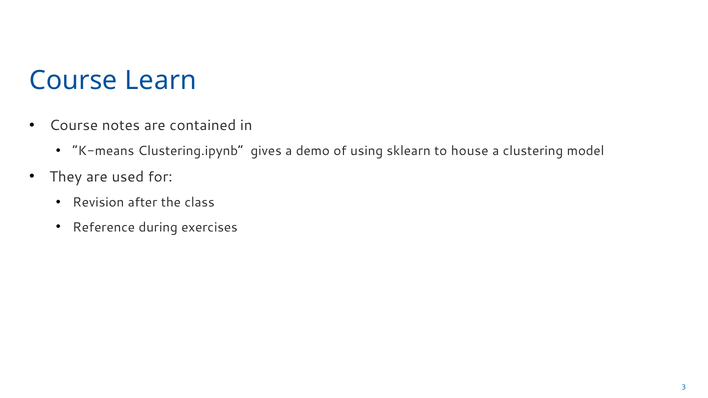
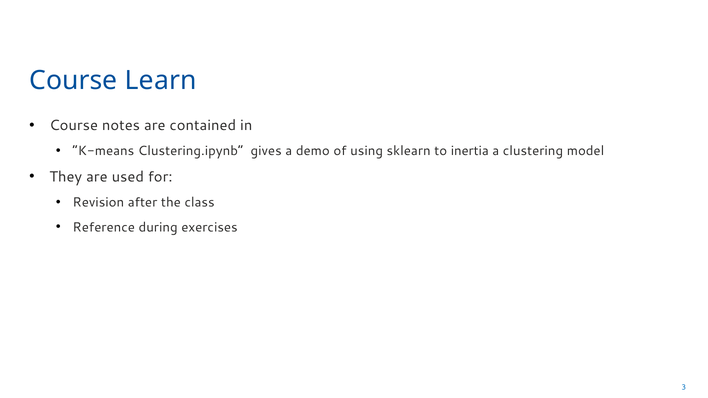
house: house -> inertia
